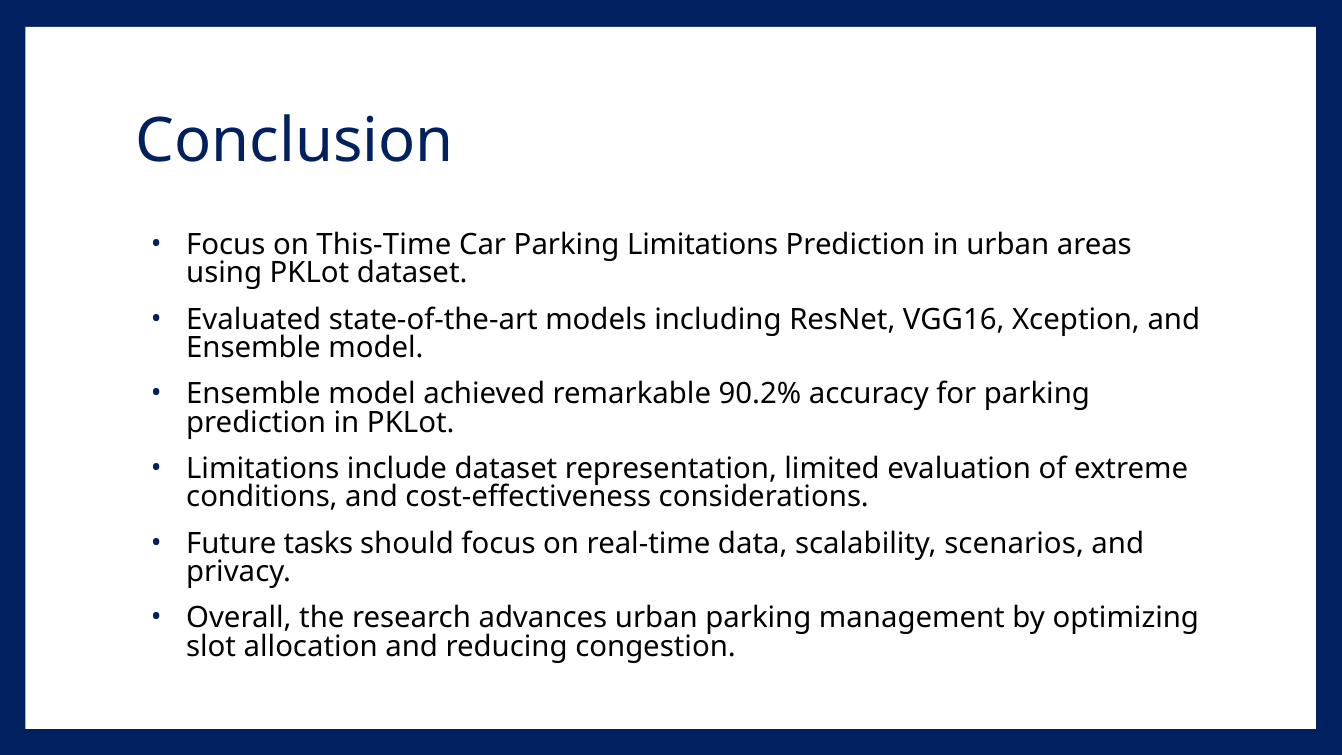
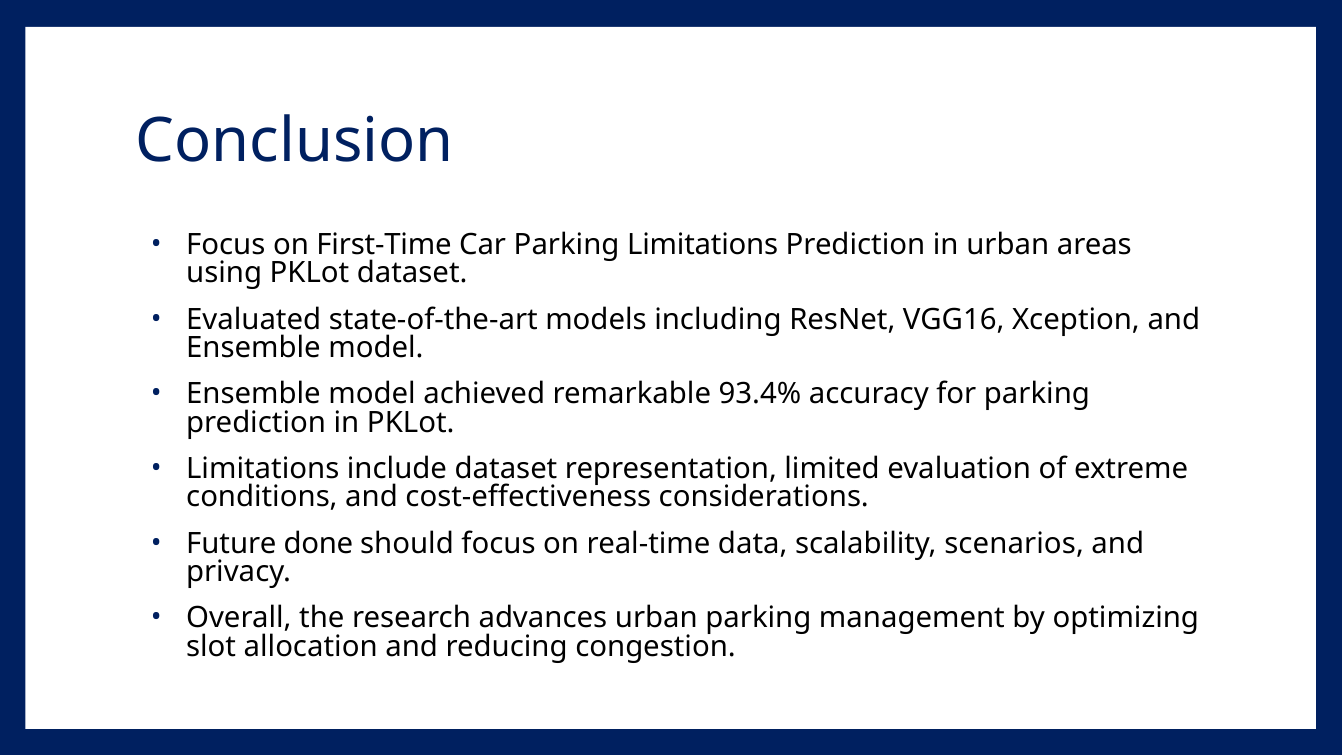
This-Time: This-Time -> First-Time
90.2%: 90.2% -> 93.4%
tasks: tasks -> done
